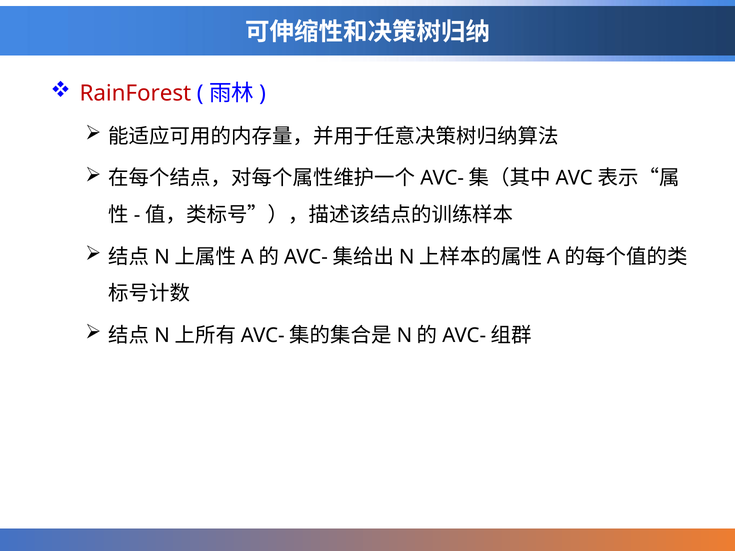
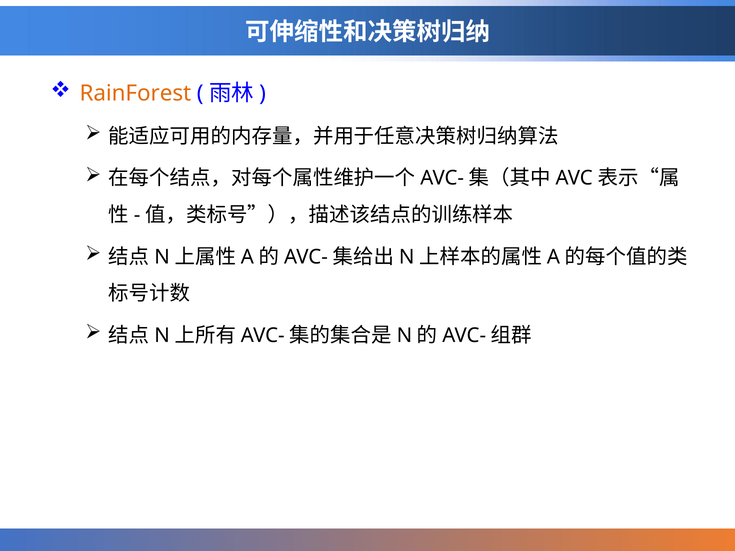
RainForest colour: red -> orange
